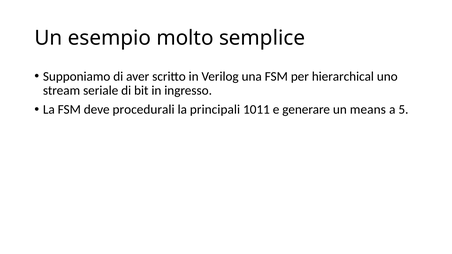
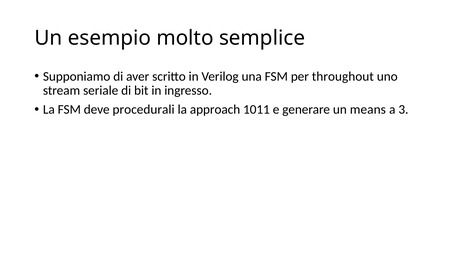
hierarchical: hierarchical -> throughout
principali: principali -> approach
5: 5 -> 3
